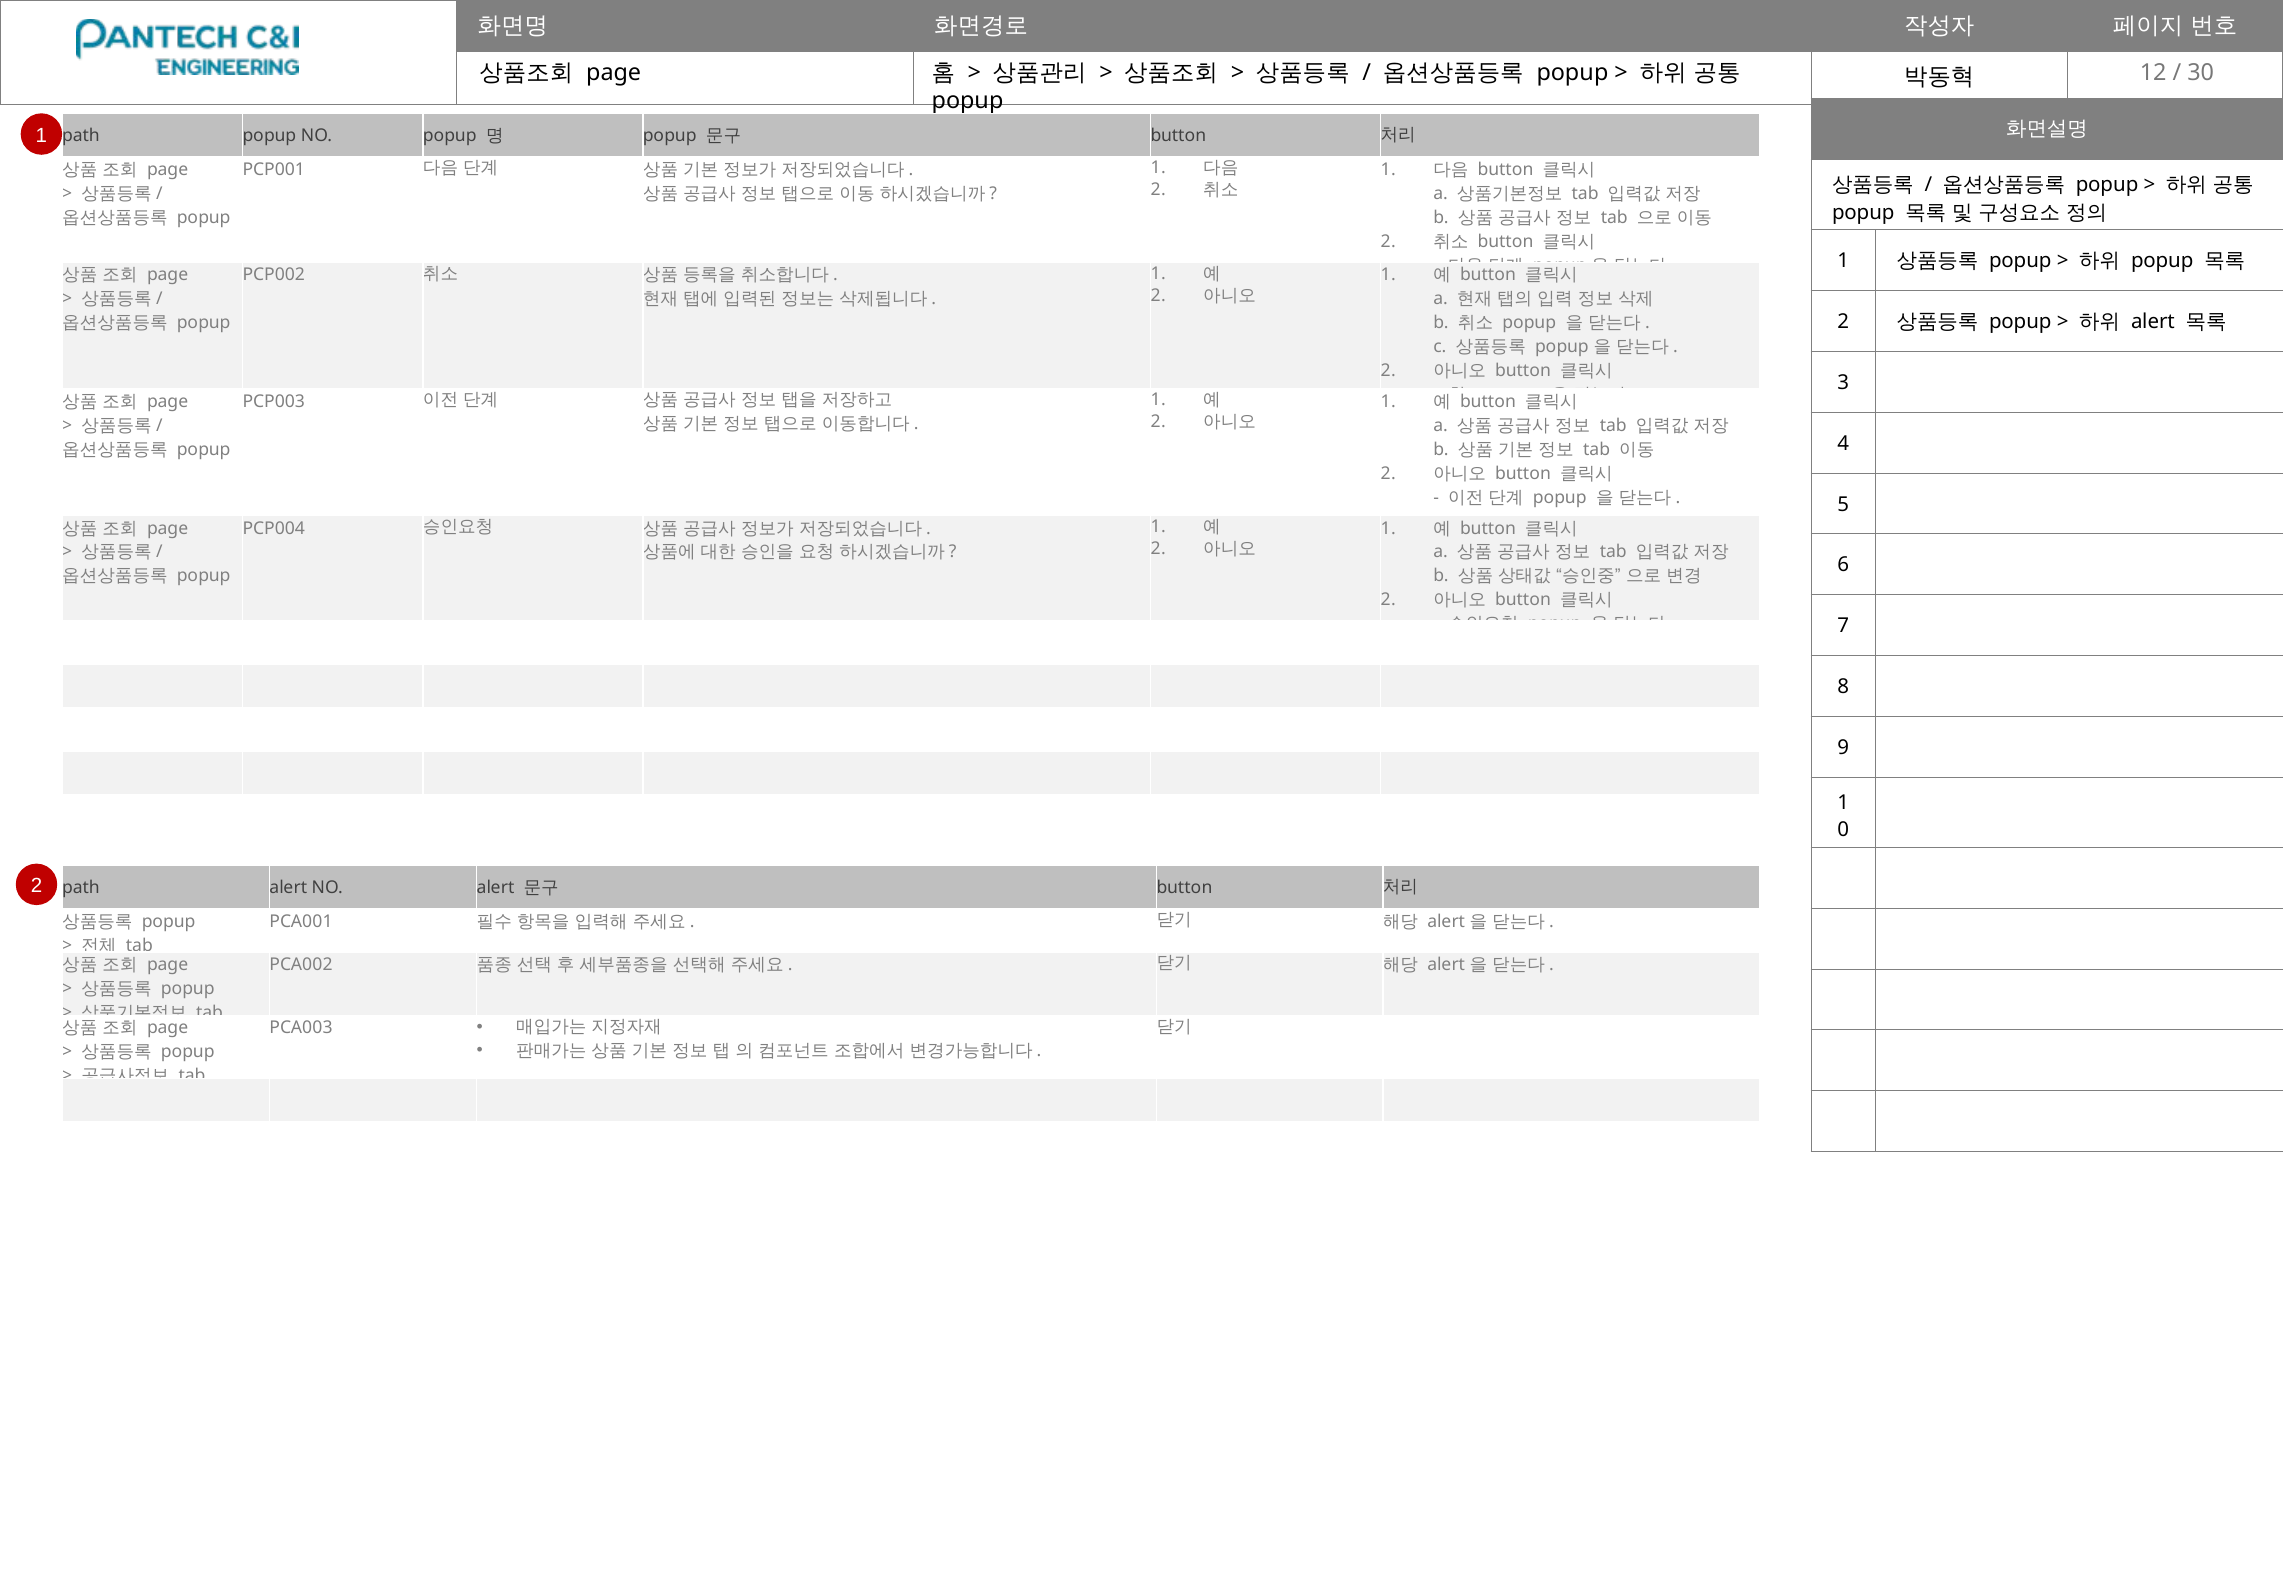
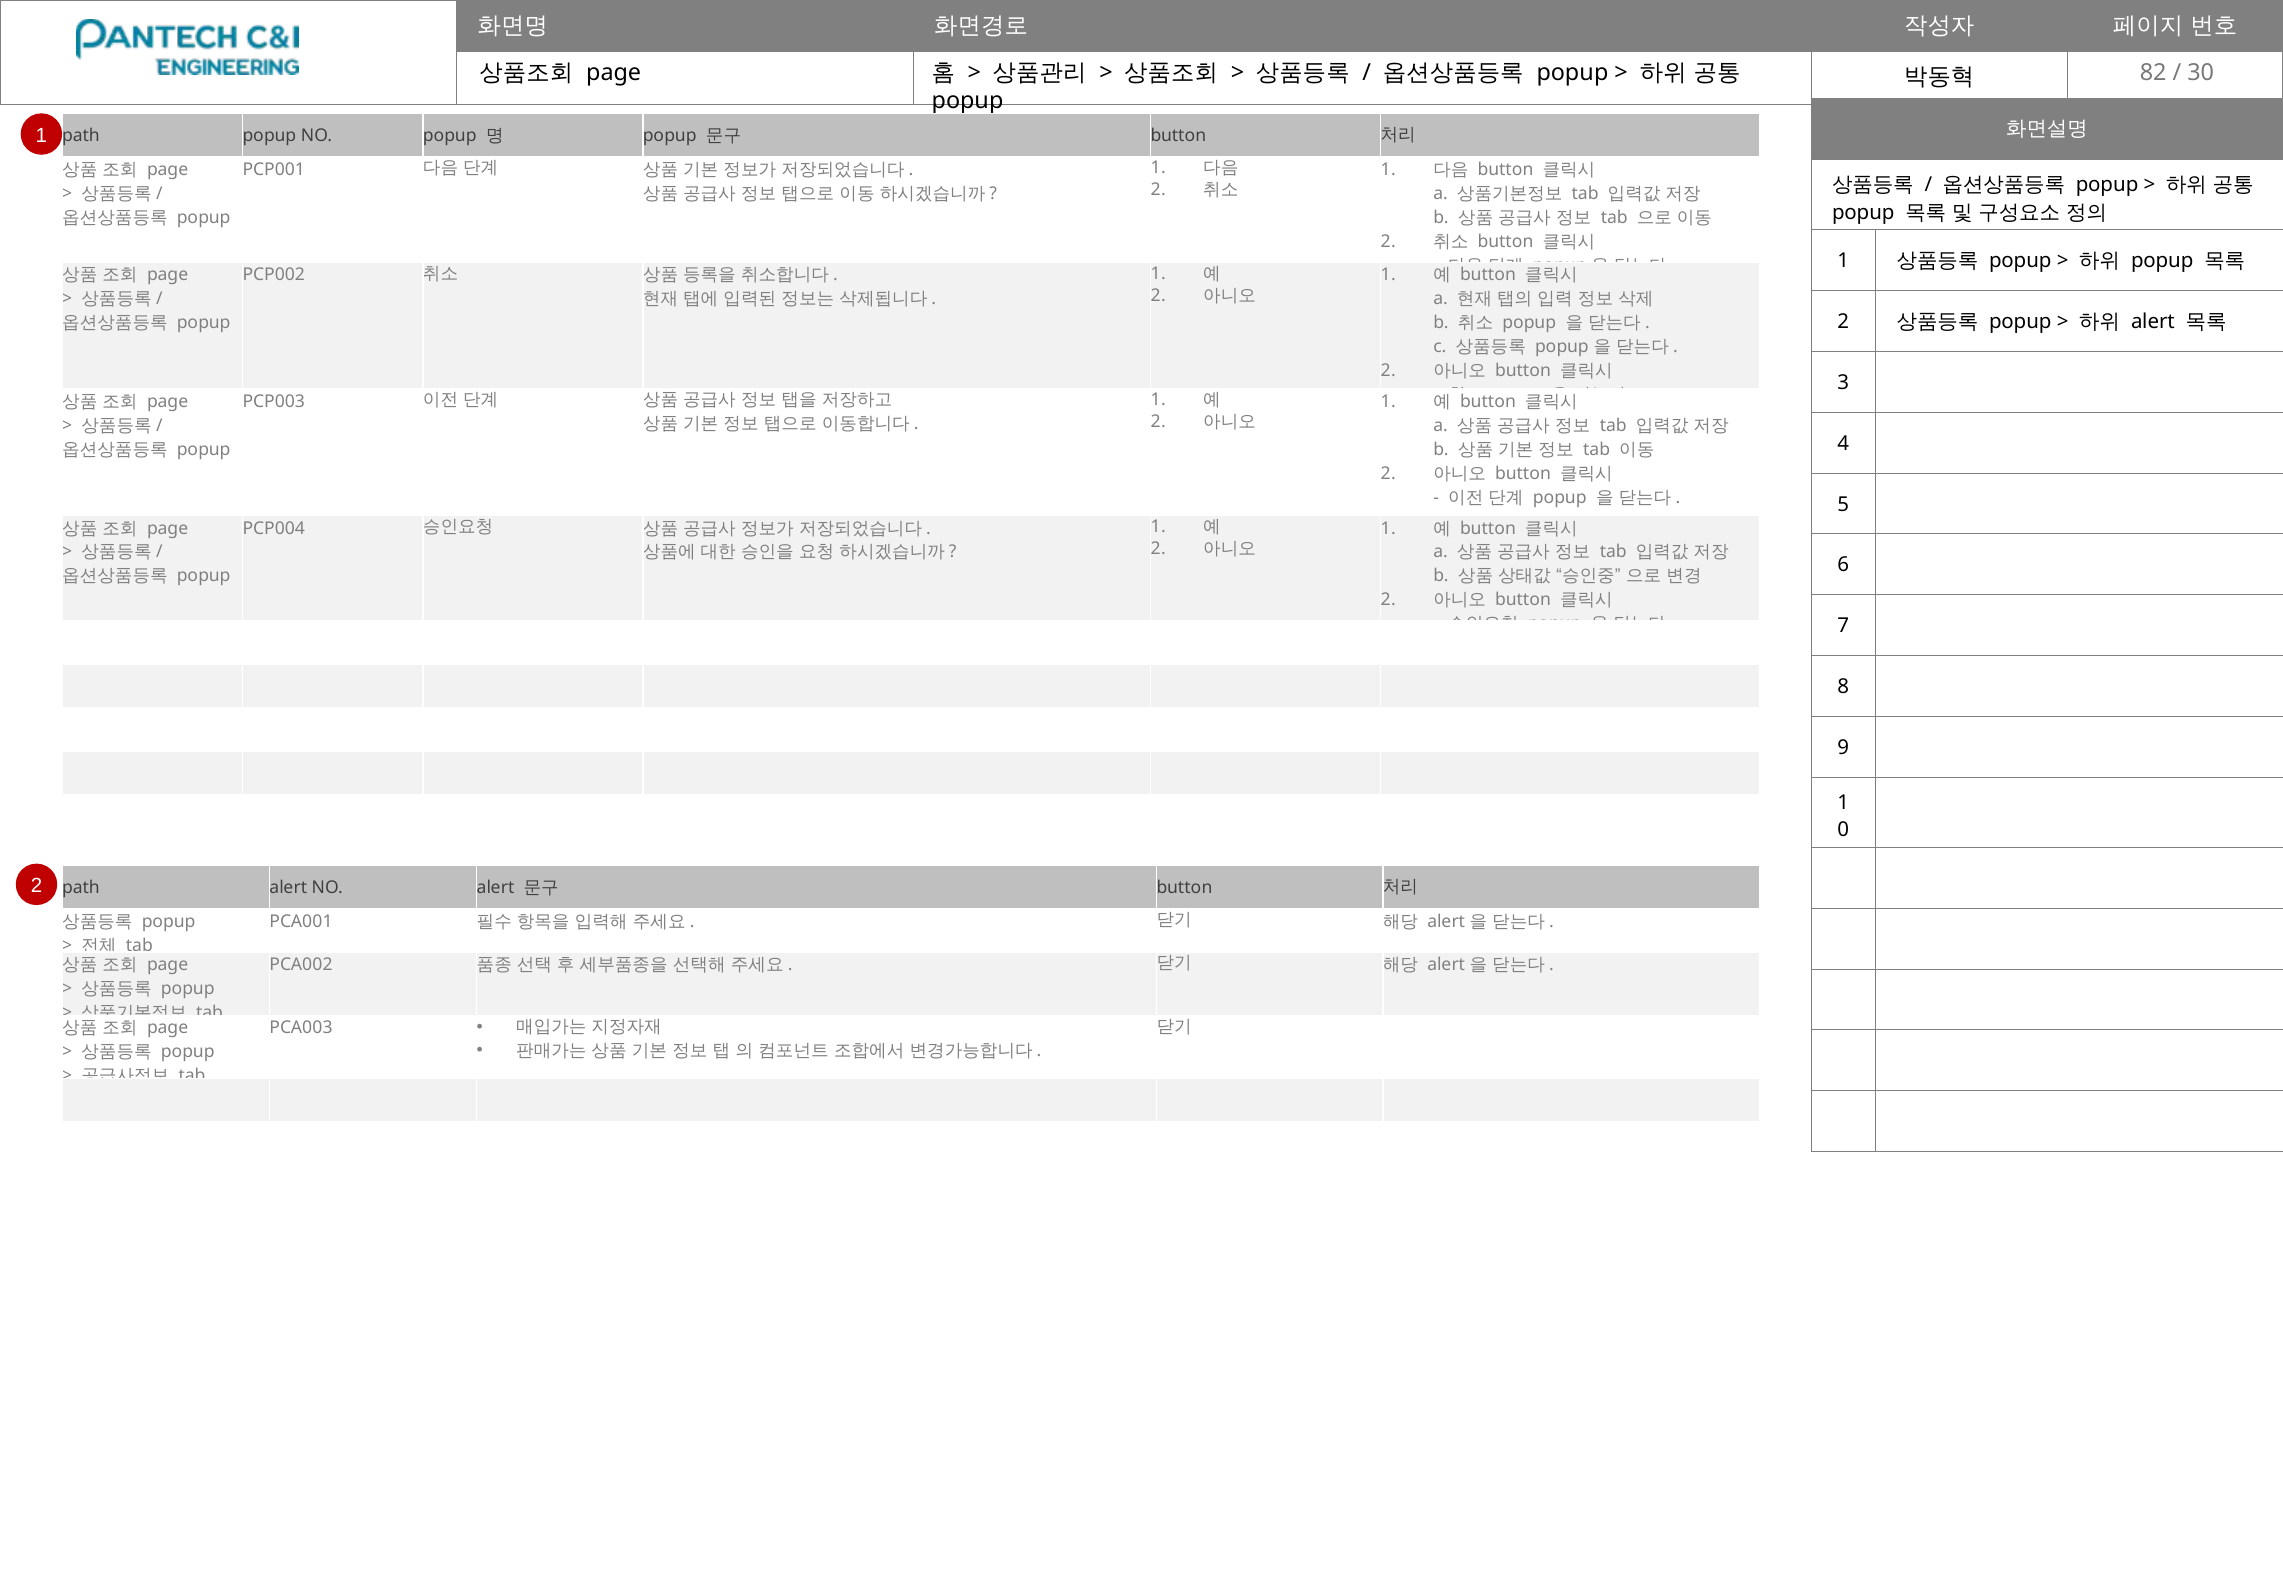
12: 12 -> 82
